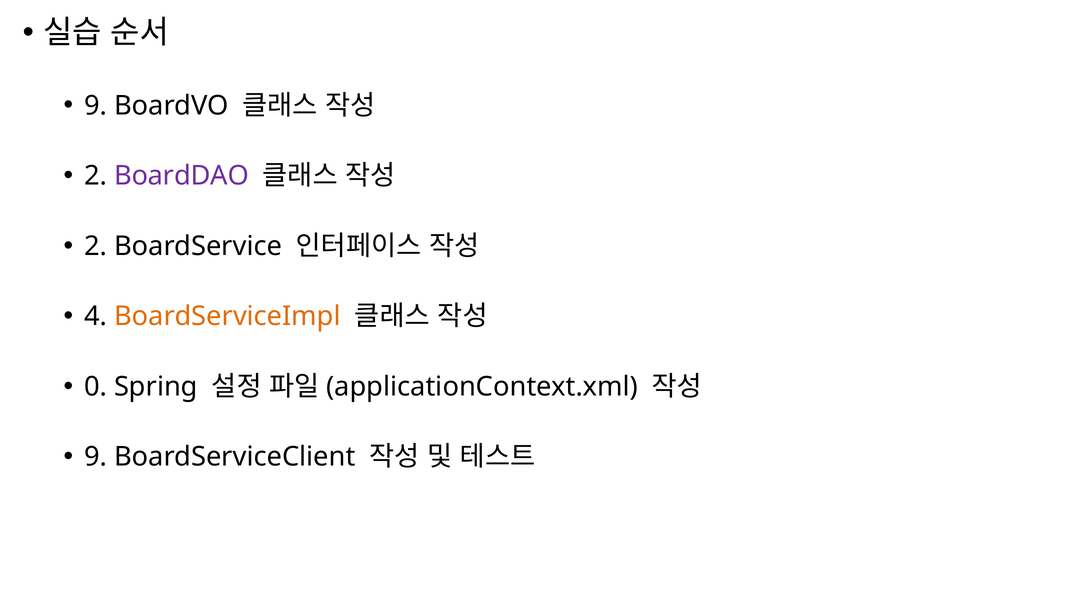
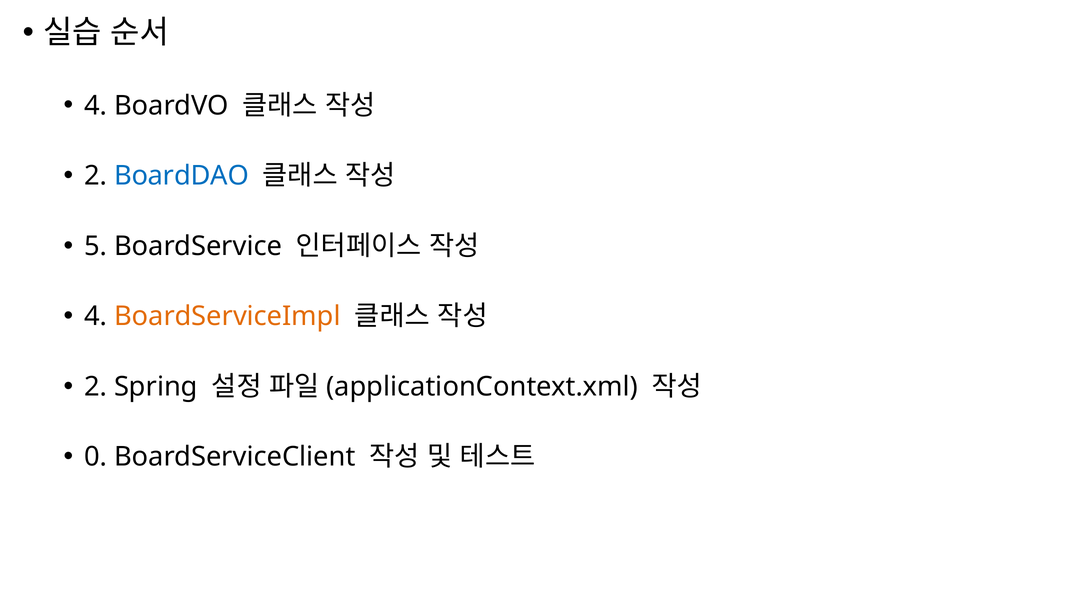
9 at (96, 106): 9 -> 4
BoardDAO colour: purple -> blue
2 at (96, 246): 2 -> 5
0 at (96, 387): 0 -> 2
9 at (96, 457): 9 -> 0
